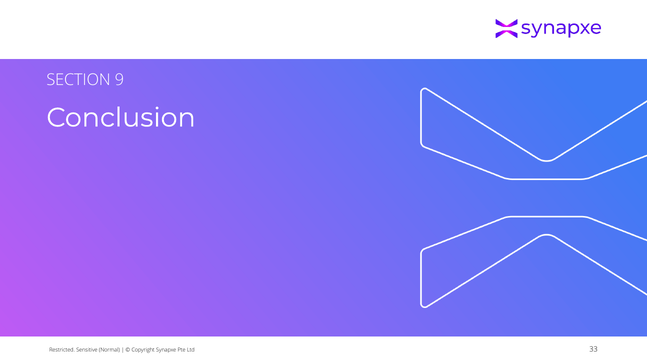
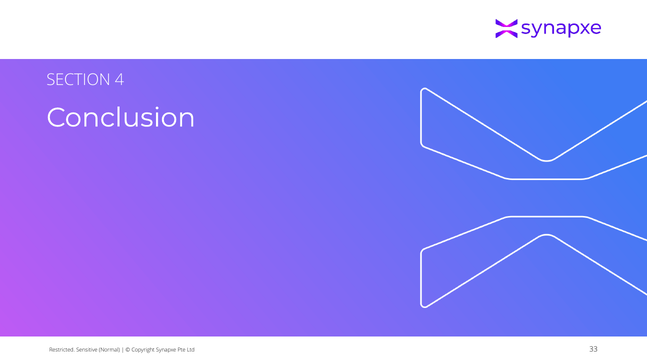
9: 9 -> 4
